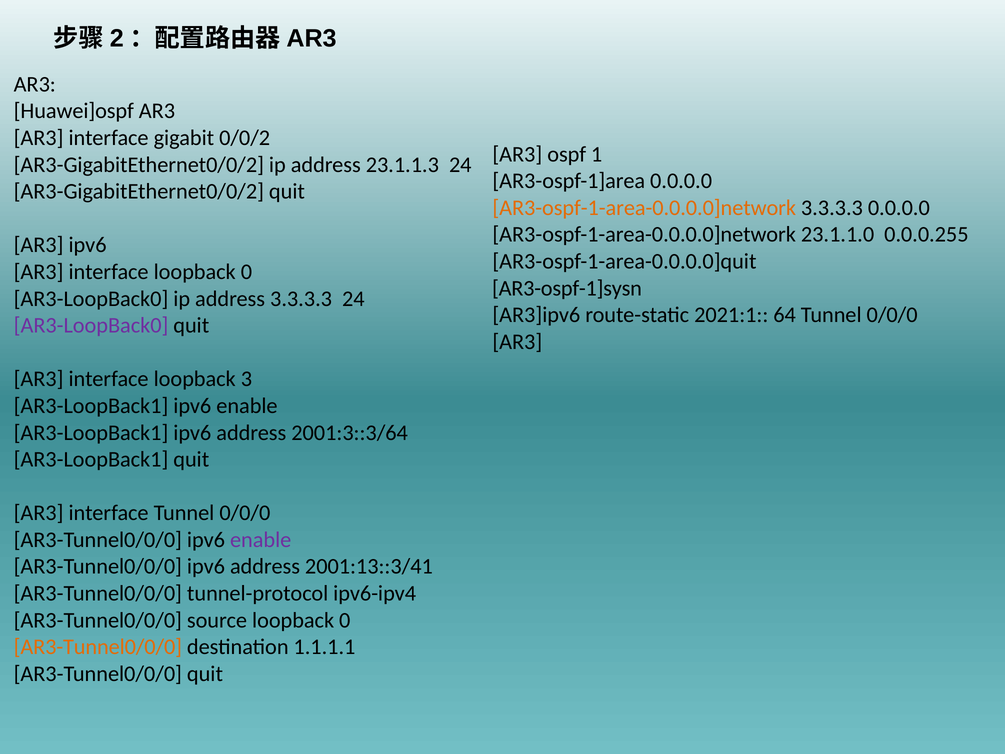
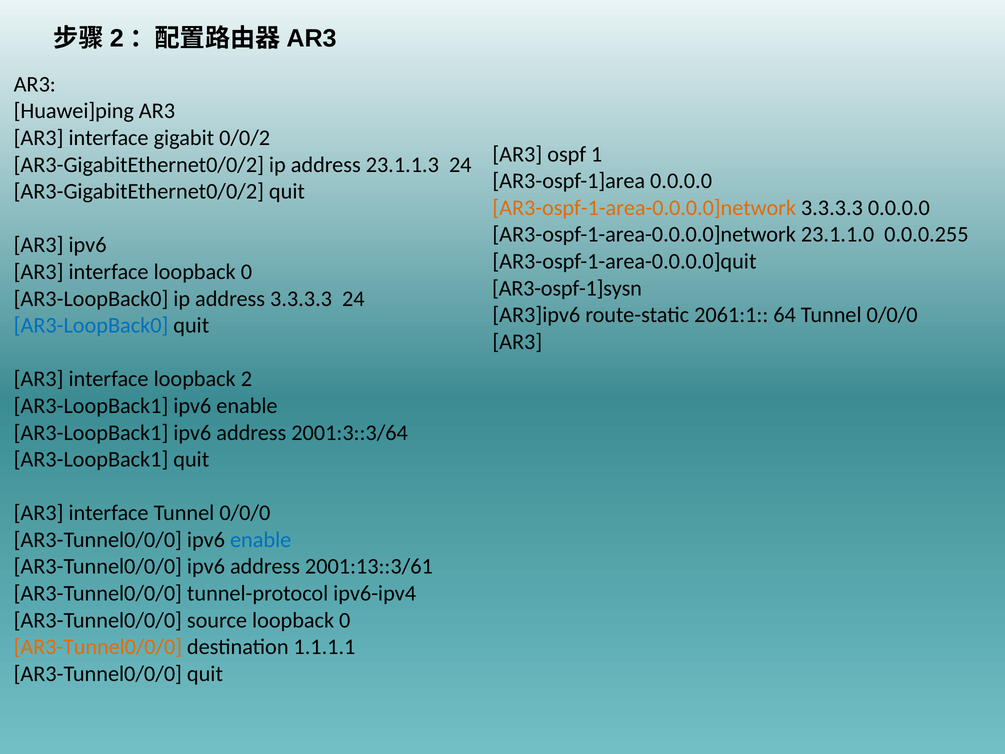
Huawei]ospf: Huawei]ospf -> Huawei]ping
2021:1: 2021:1 -> 2061:1
AR3-LoopBack0 at (91, 325) colour: purple -> blue
3: 3 -> 2
enable at (261, 540) colour: purple -> blue
2001:13::3/41: 2001:13::3/41 -> 2001:13::3/61
